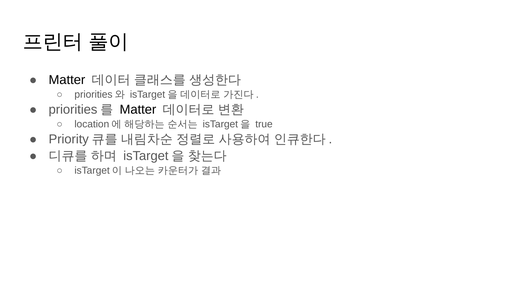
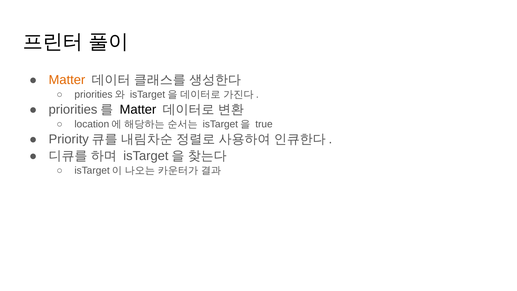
Matter at (67, 80) colour: black -> orange
